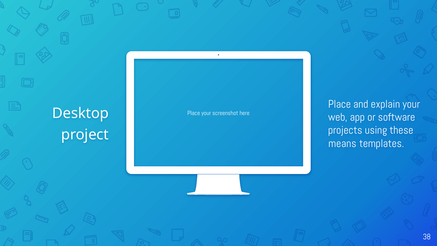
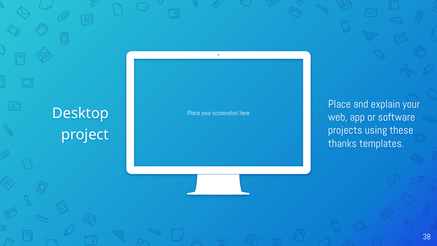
means: means -> thanks
